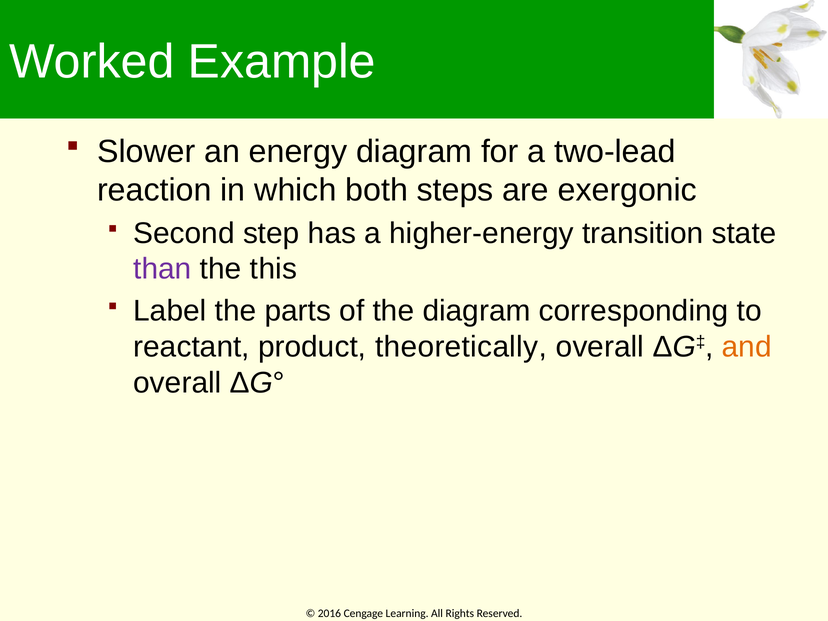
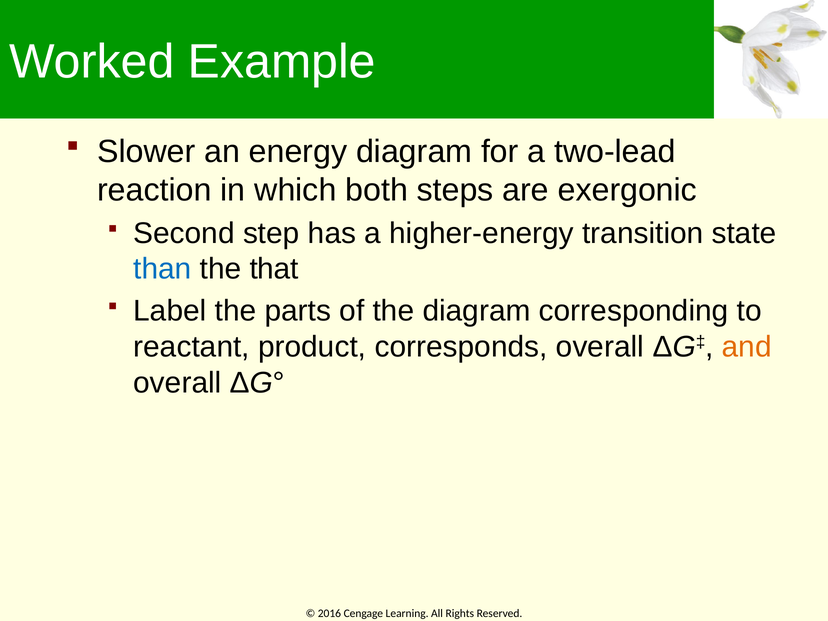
than colour: purple -> blue
this: this -> that
theoretically: theoretically -> corresponds
